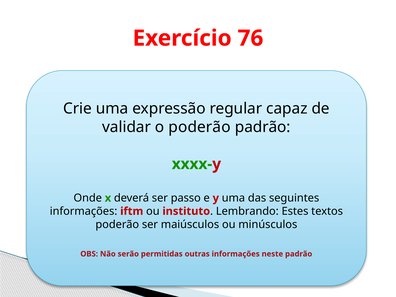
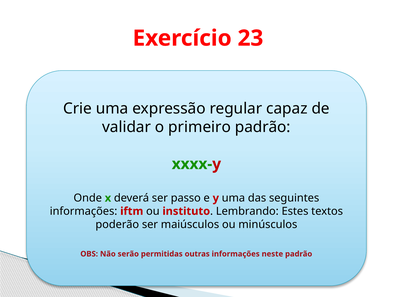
76: 76 -> 23
o poderão: poderão -> primeiro
